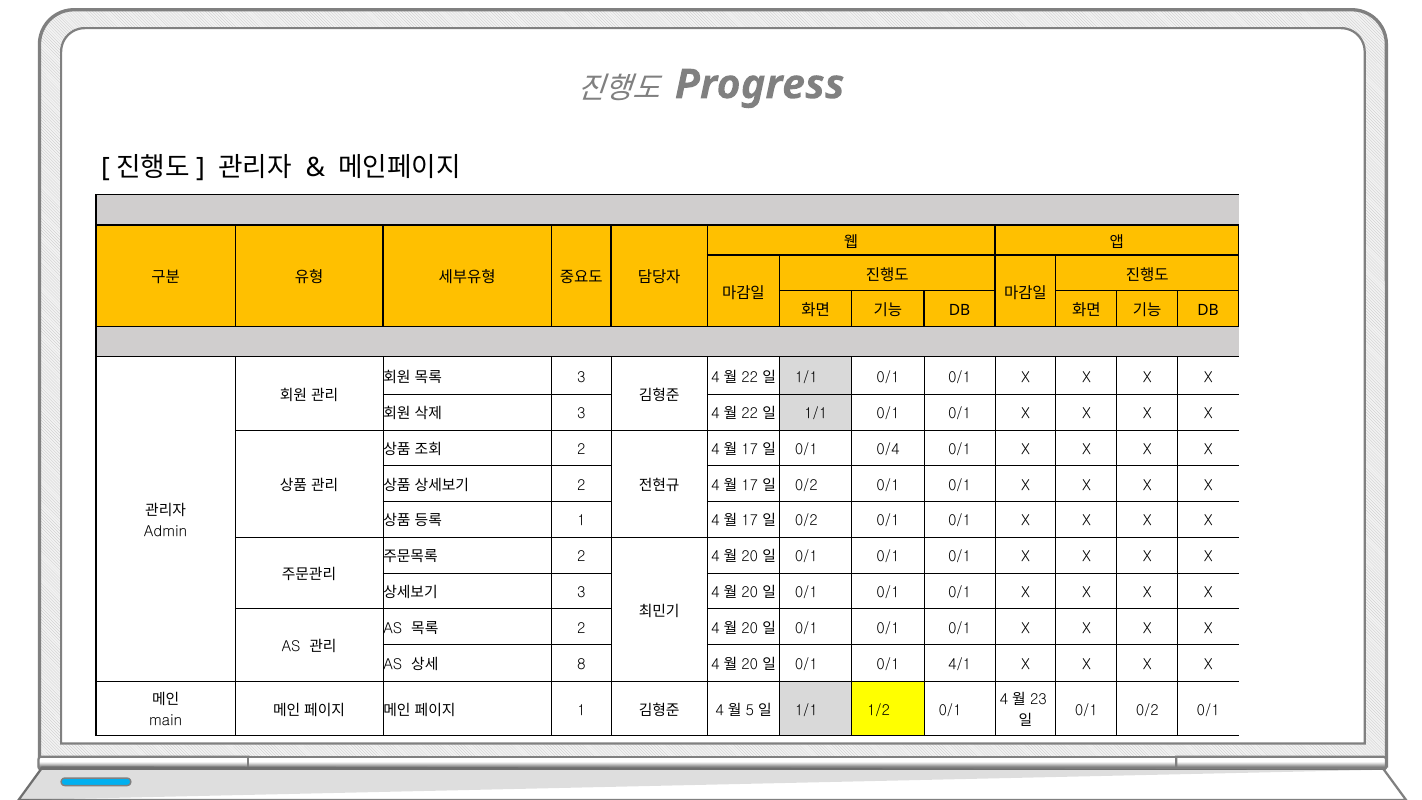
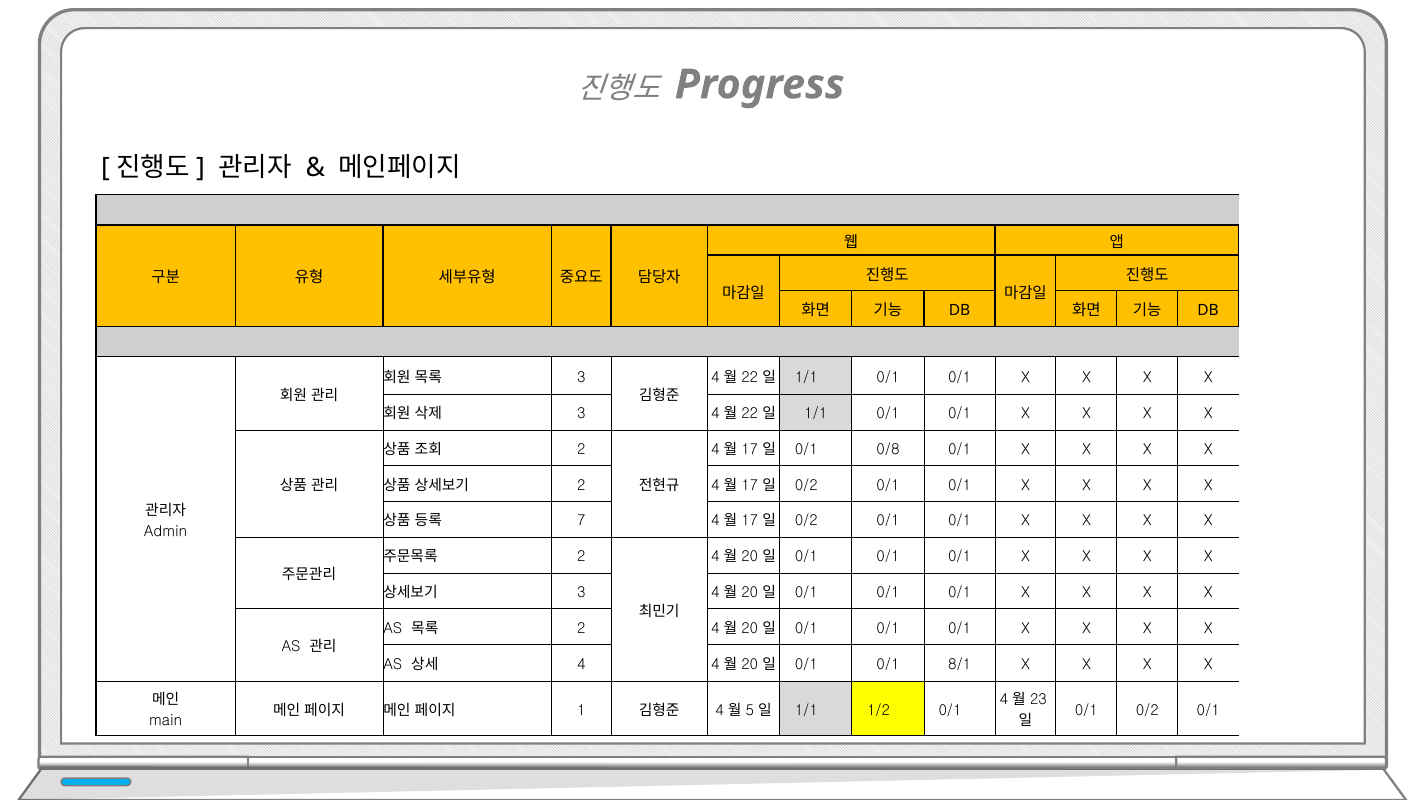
0/4: 0/4 -> 0/8
1 at (581, 521): 1 -> 7
8 at (581, 665): 8 -> 4
4/1: 4/1 -> 8/1
